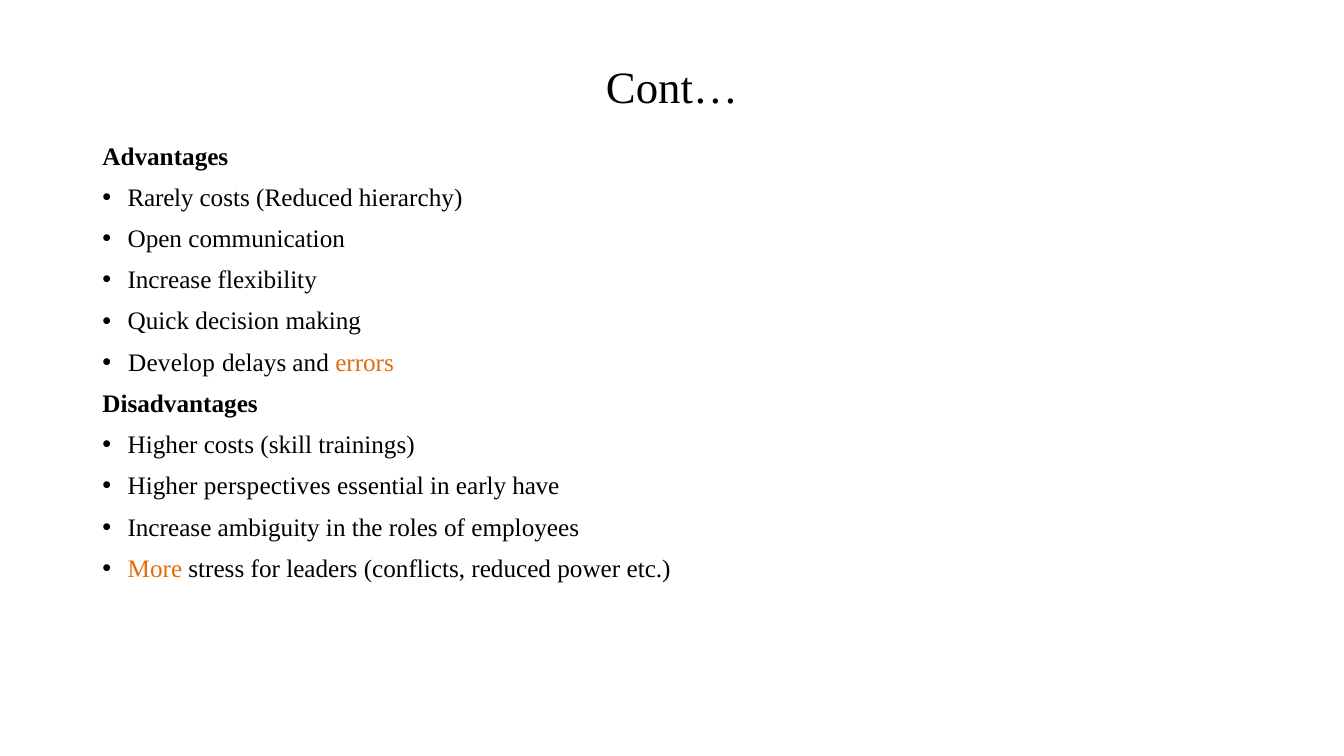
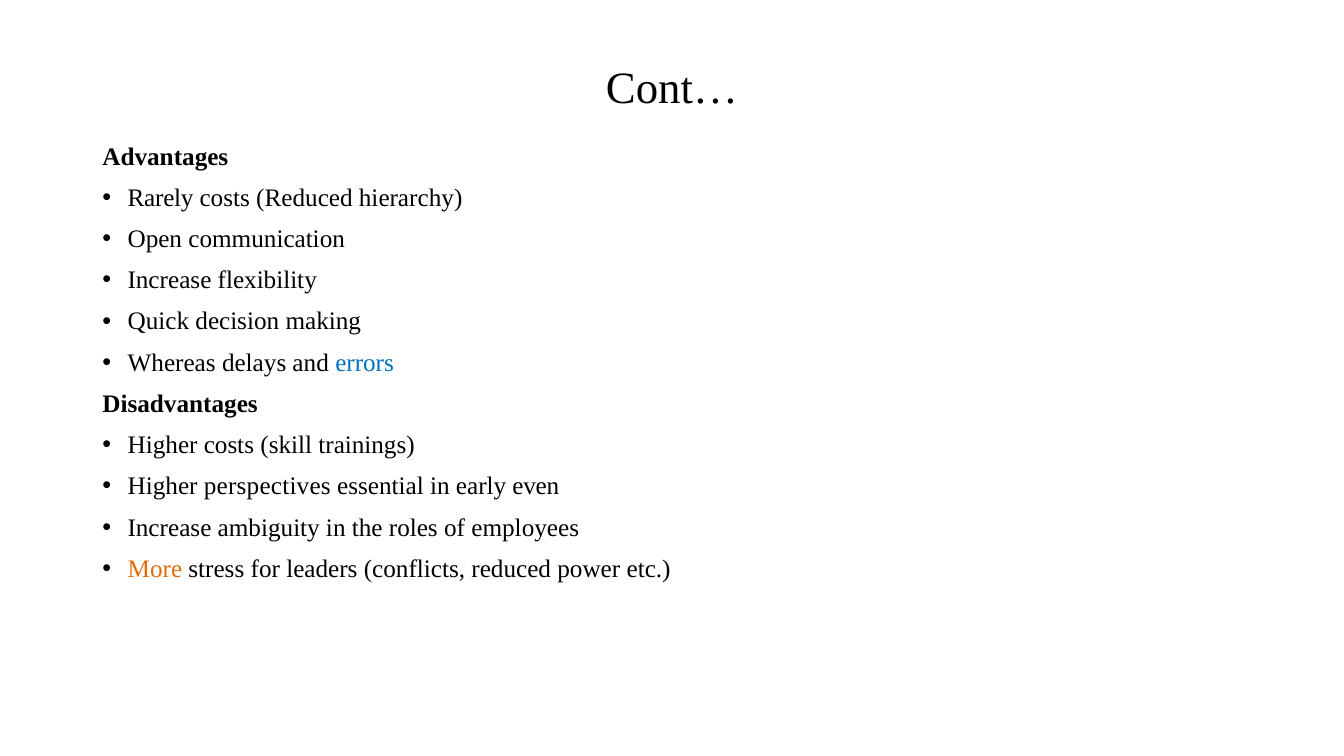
Develop: Develop -> Whereas
errors colour: orange -> blue
have: have -> even
